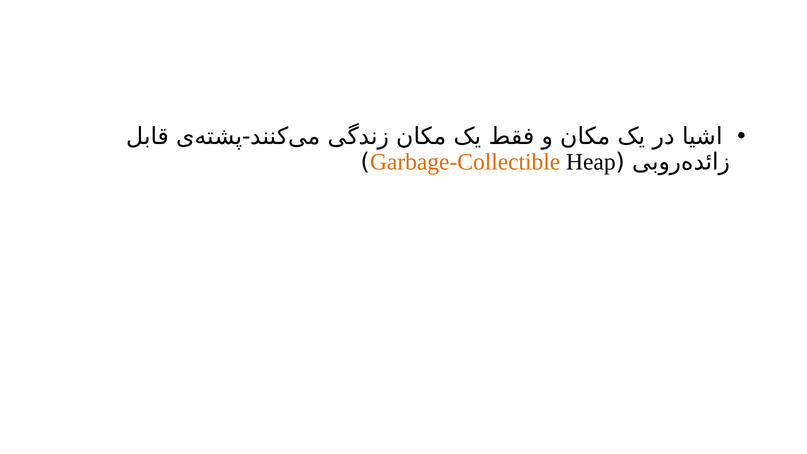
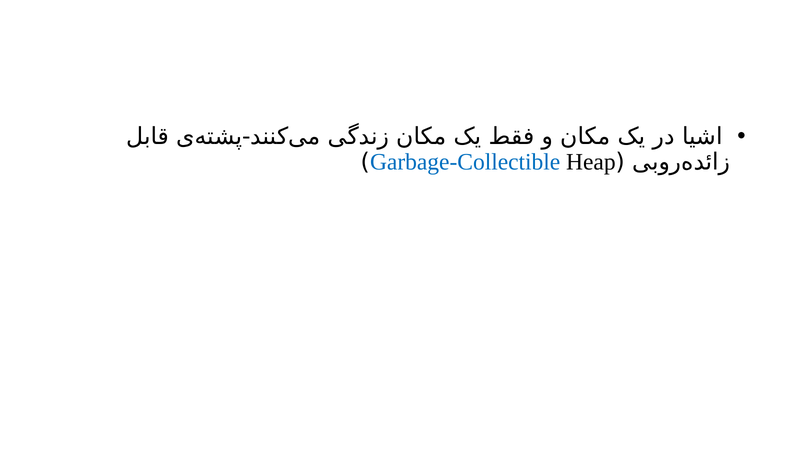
Garbage-Collectible colour: orange -> blue
